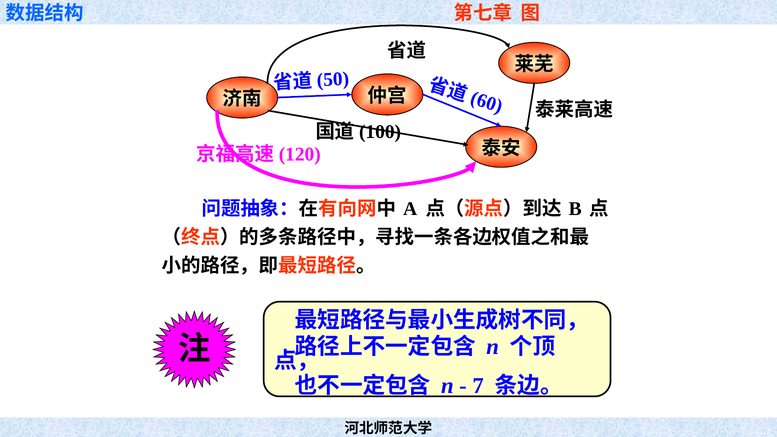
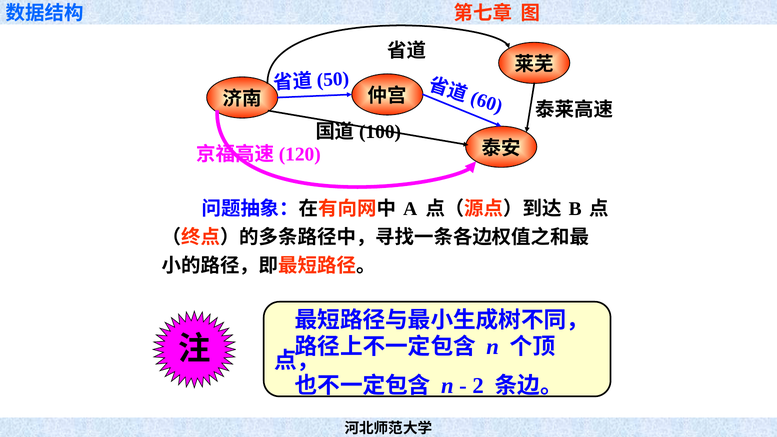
7: 7 -> 2
